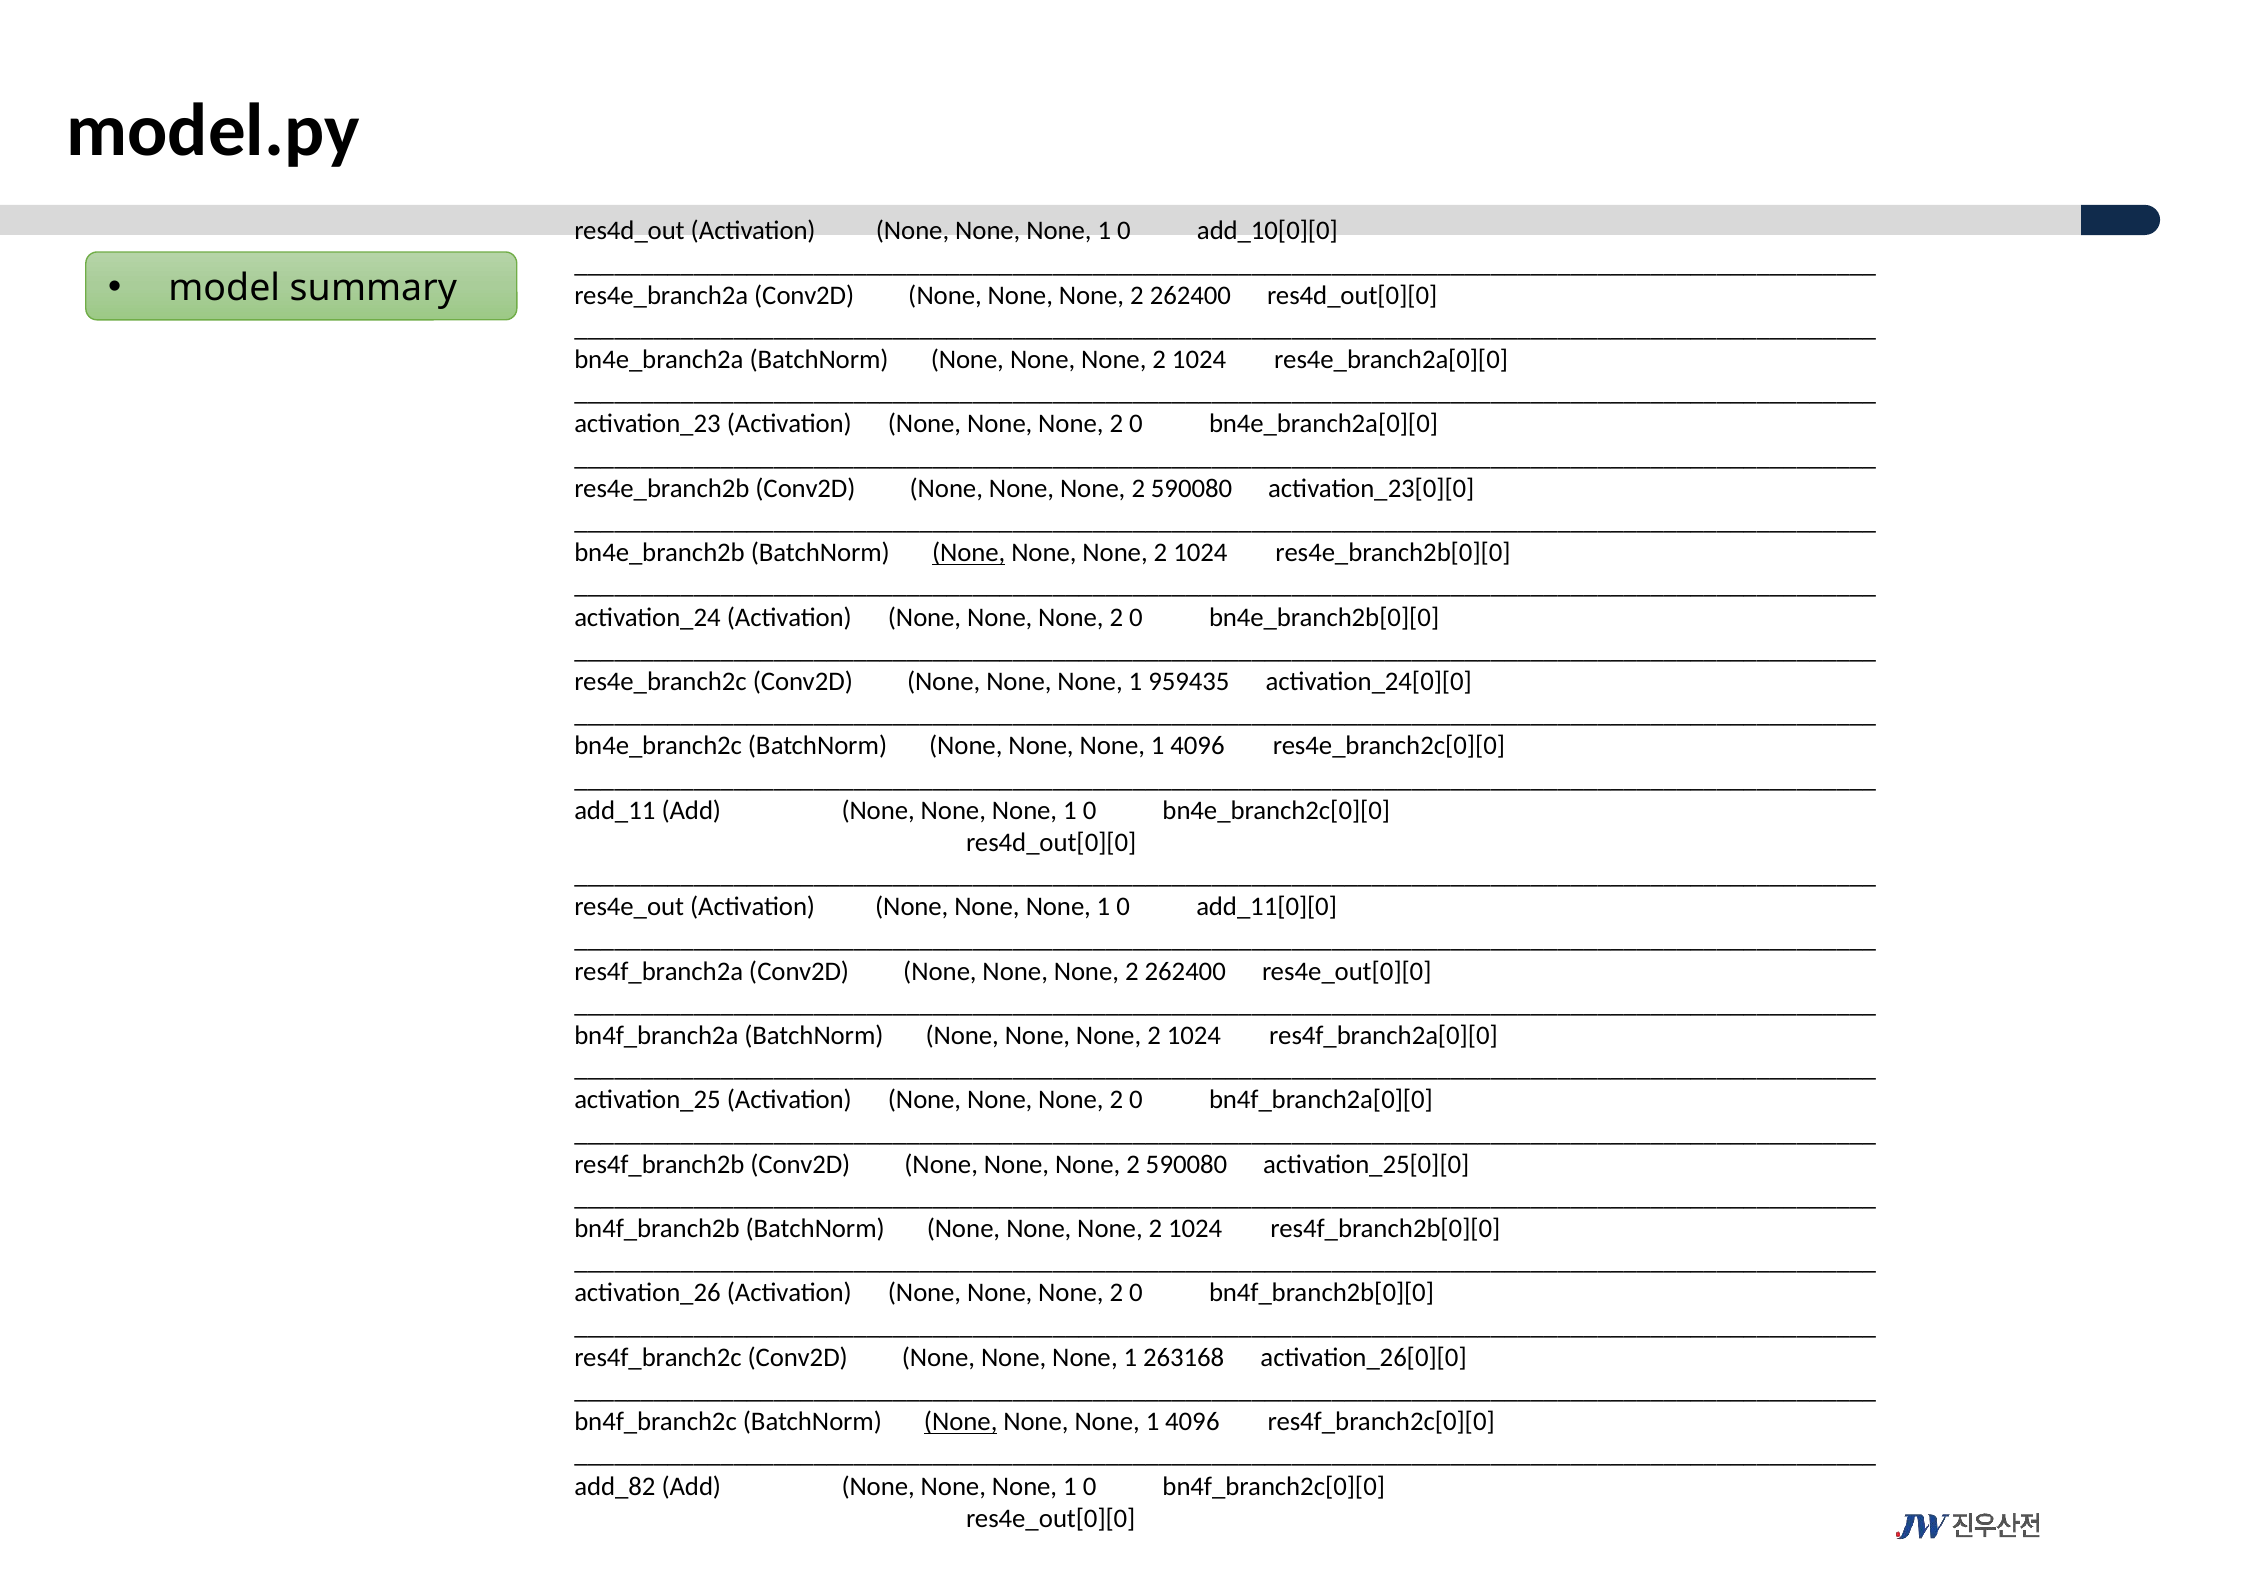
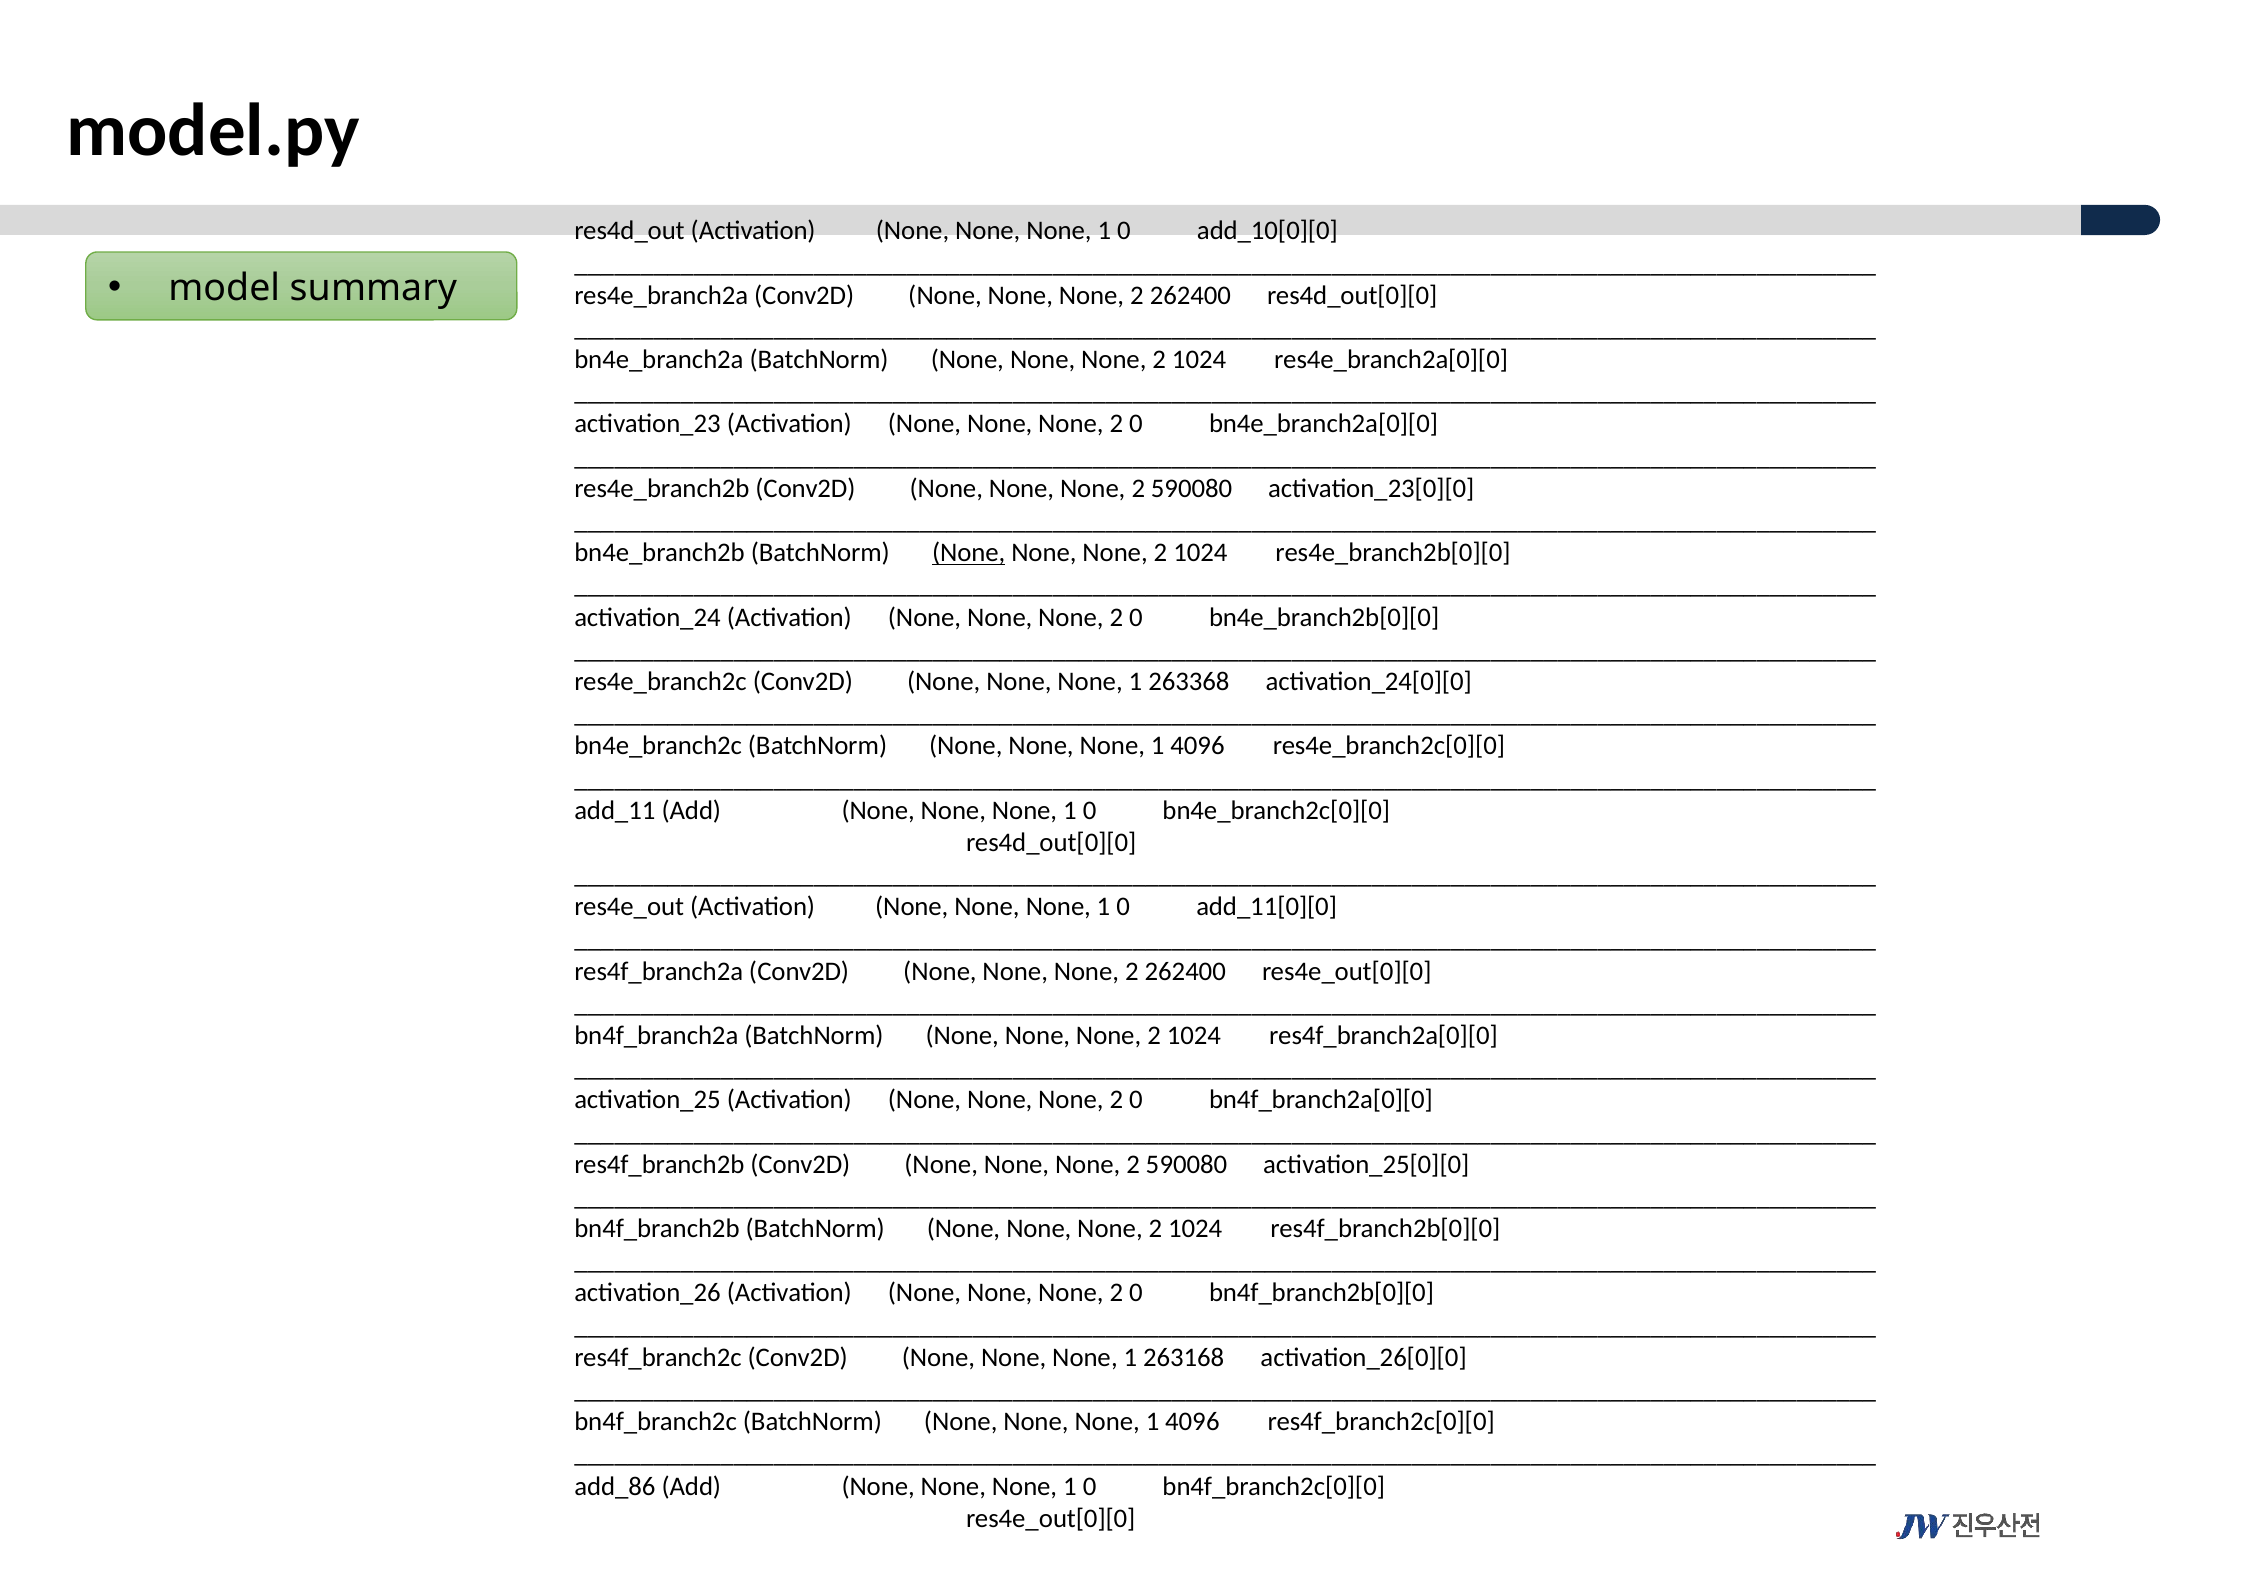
959435: 959435 -> 263368
None at (961, 1422) underline: present -> none
add_82: add_82 -> add_86
